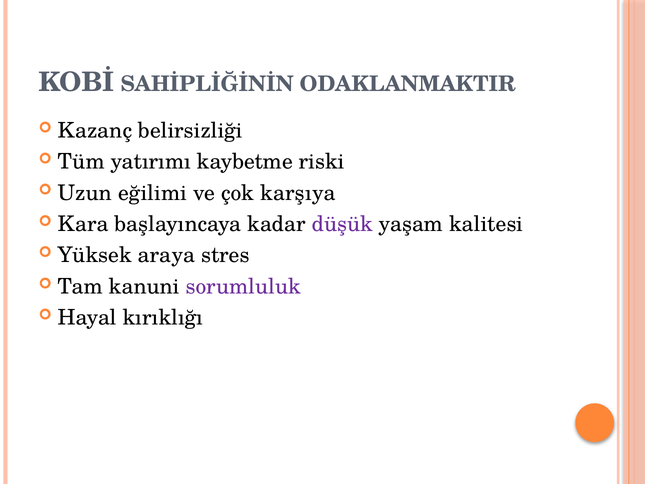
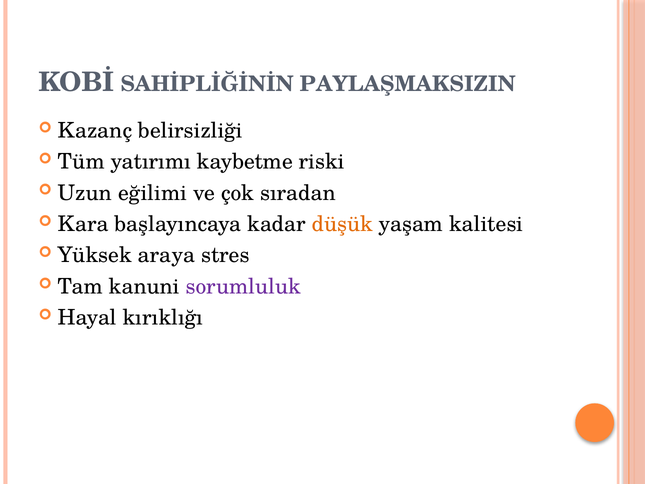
ODAKLANMAKTIR: ODAKLANMAKTIR -> PAYLAŞMAKSIZIN
karşıya: karşıya -> sıradan
düşük colour: purple -> orange
